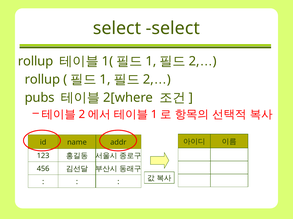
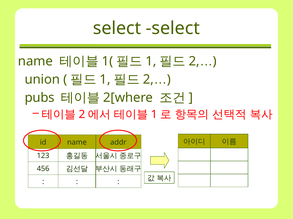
rollup at (36, 61): rollup -> name
rollup at (42, 80): rollup -> union
